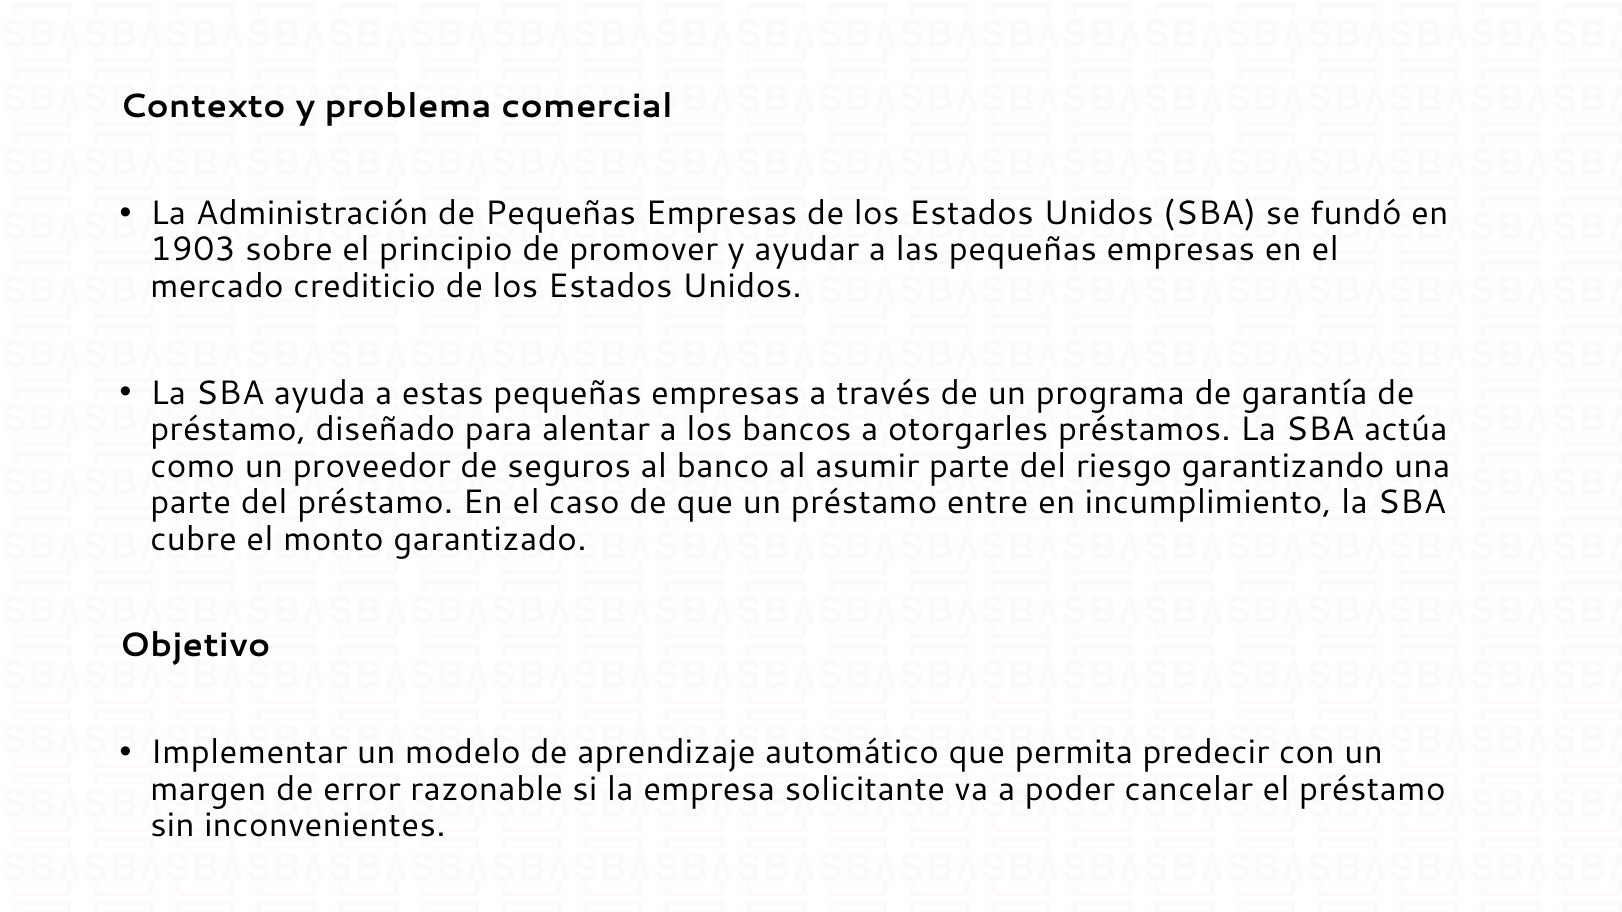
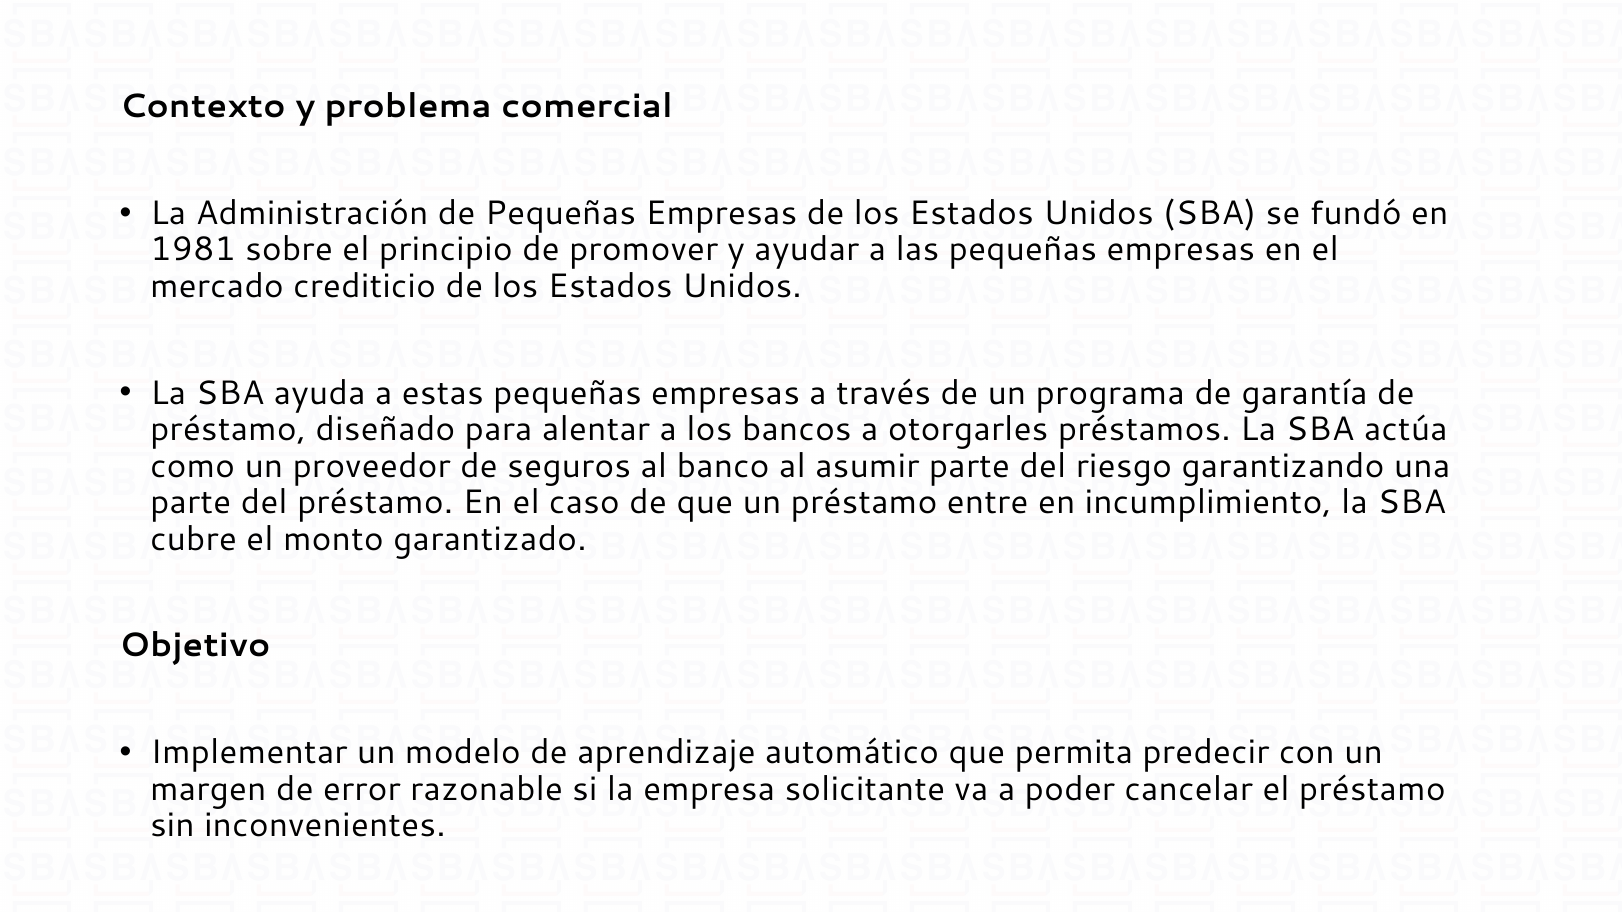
1903: 1903 -> 1981
